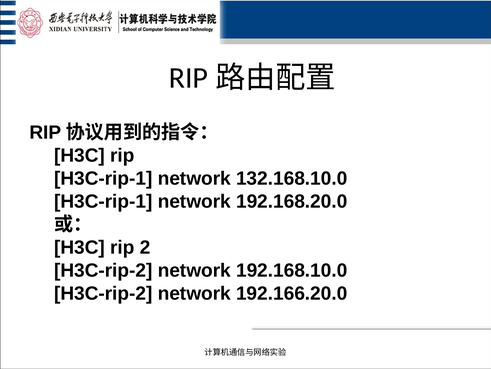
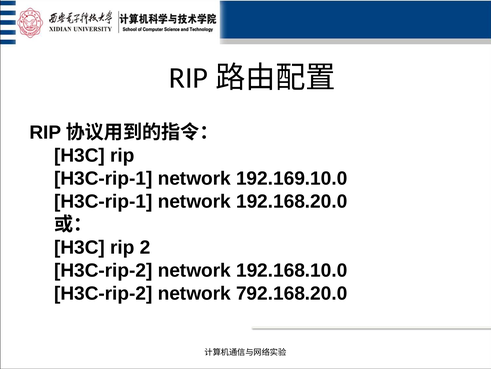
132.168.10.0: 132.168.10.0 -> 192.169.10.0
192.166.20.0: 192.166.20.0 -> 792.168.20.0
